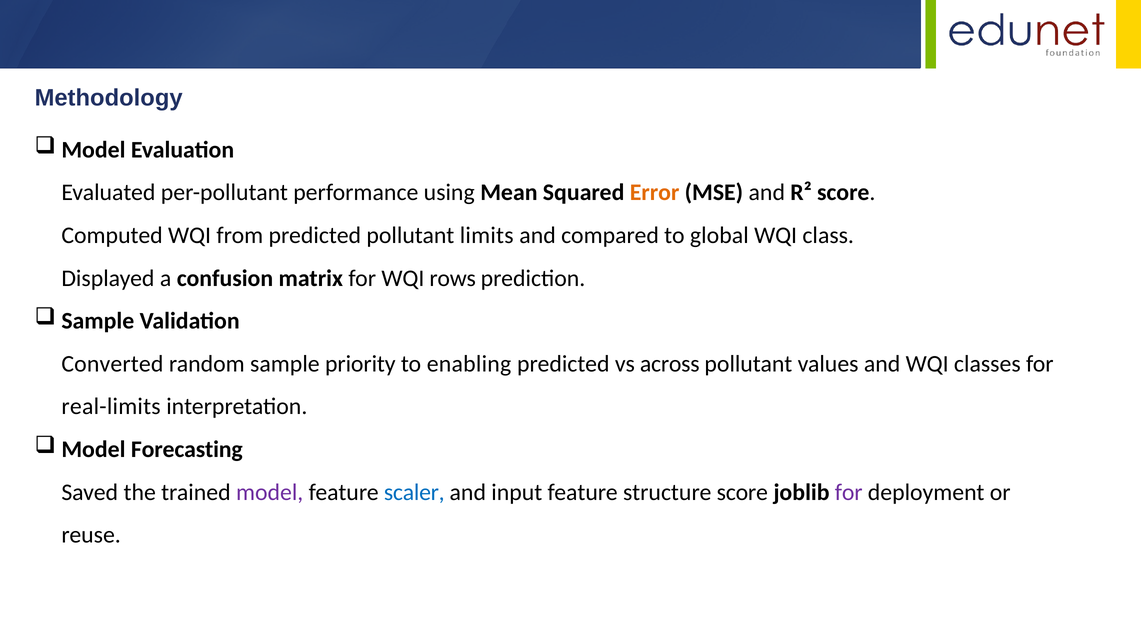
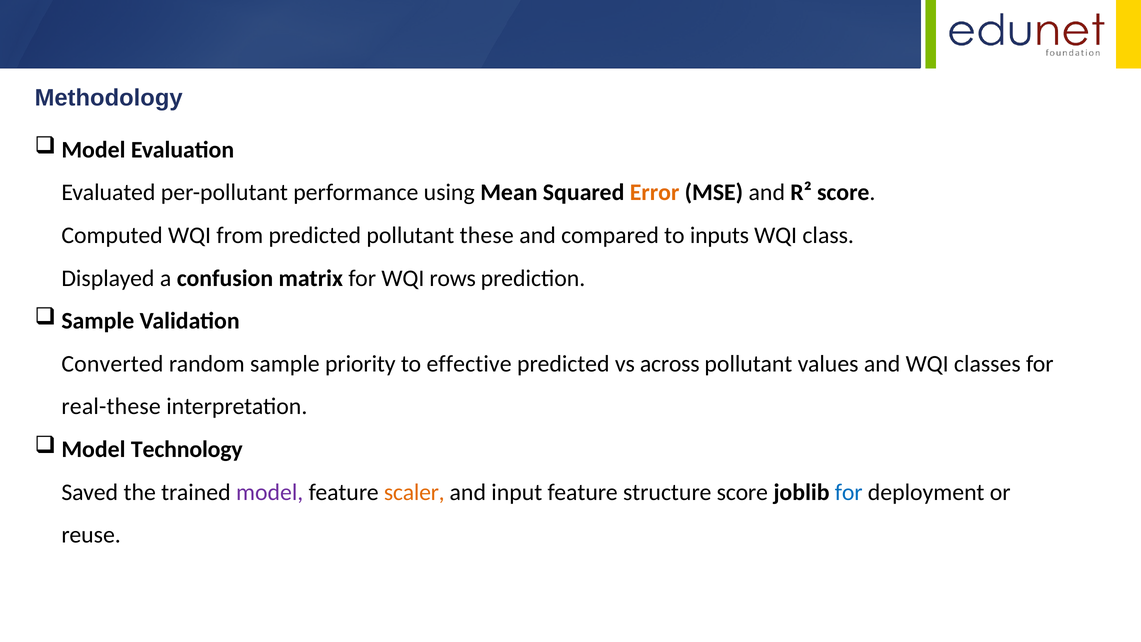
limits: limits -> these
global: global -> inputs
enabling: enabling -> effective
real-limits: real-limits -> real-these
Forecasting: Forecasting -> Technology
scaler colour: blue -> orange
for at (849, 492) colour: purple -> blue
